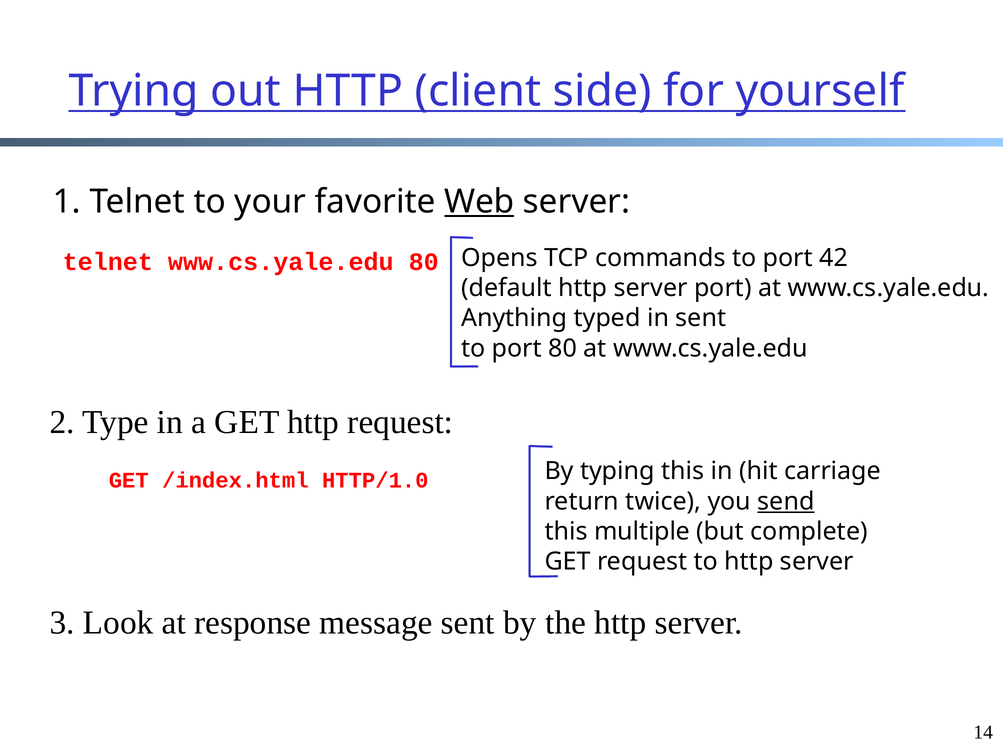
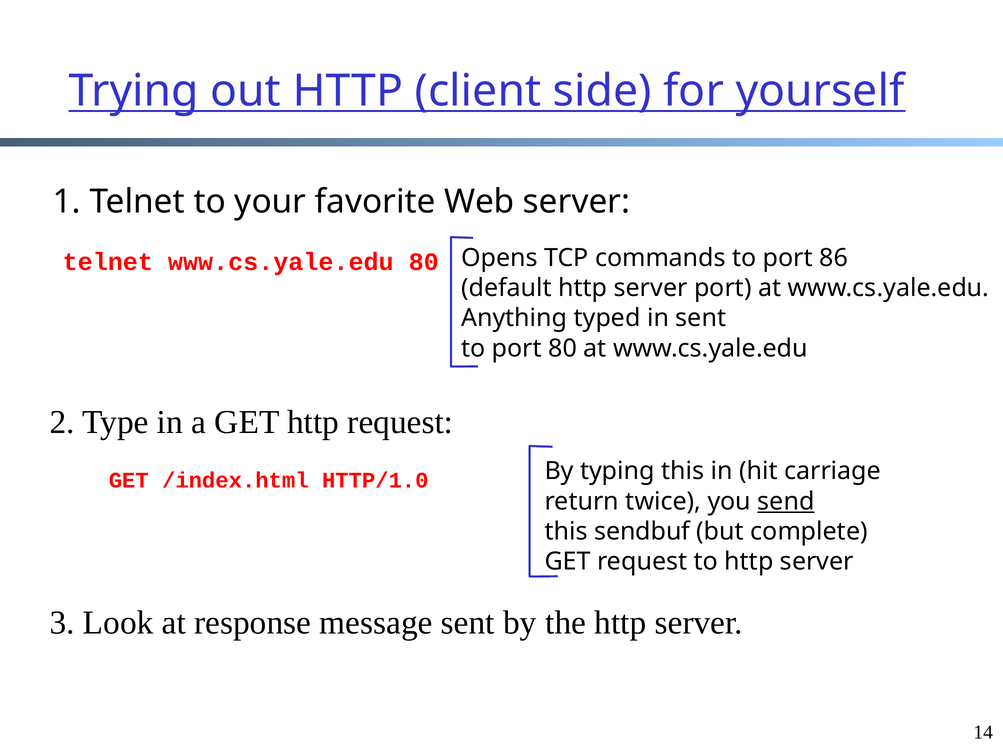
Web underline: present -> none
42: 42 -> 86
multiple: multiple -> sendbuf
